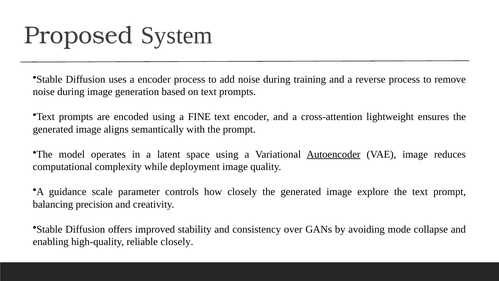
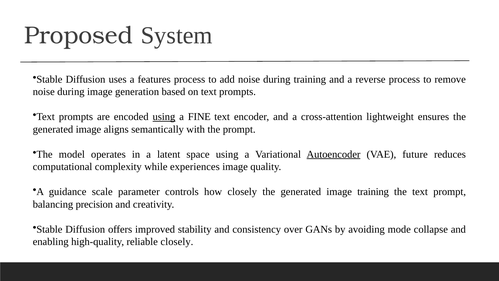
a encoder: encoder -> features
using at (164, 117) underline: none -> present
VAE image: image -> future
deployment: deployment -> experiences
image explore: explore -> training
